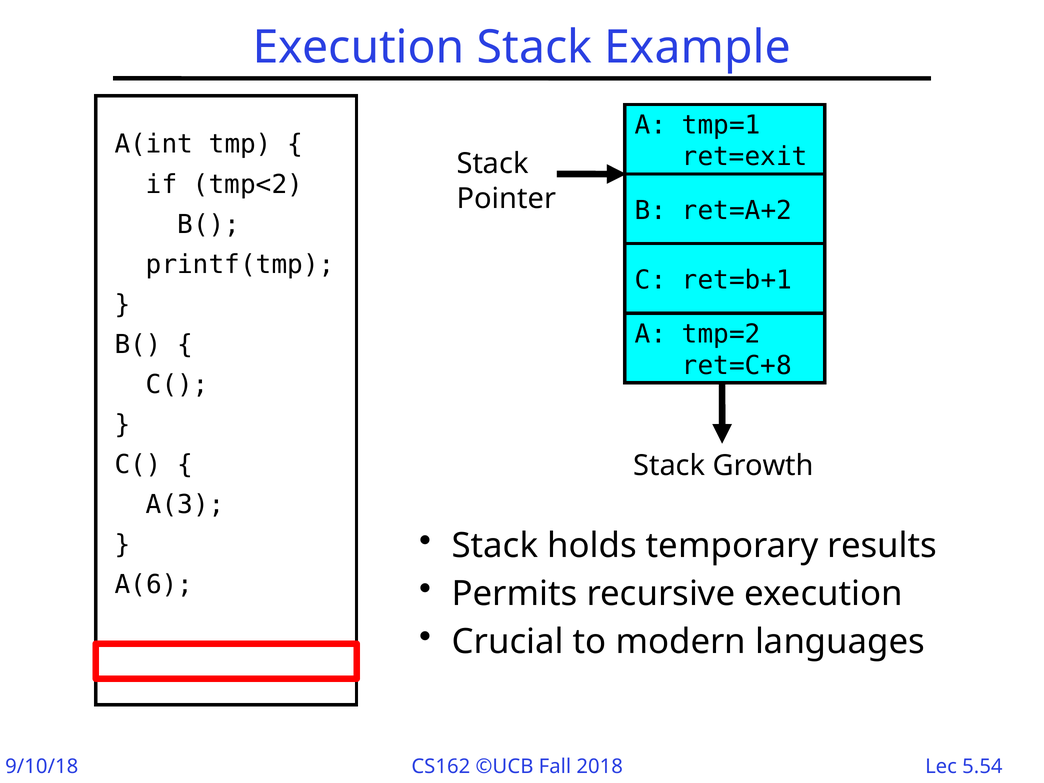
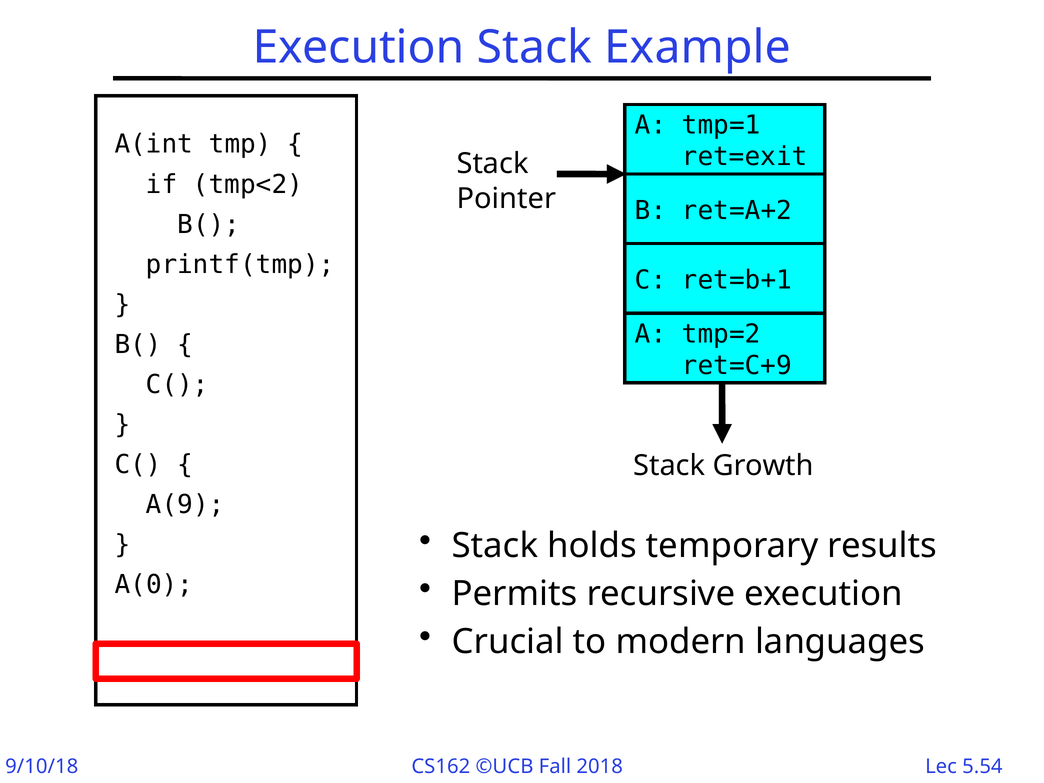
ret=C+8: ret=C+8 -> ret=C+9
A(3: A(3 -> A(9
A(6: A(6 -> A(0
